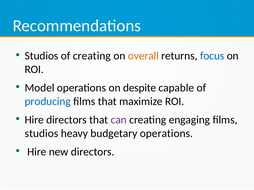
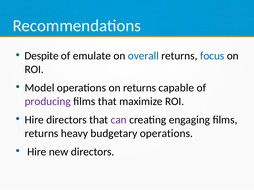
Studios at (42, 56): Studios -> Despite
of creating: creating -> emulate
overall colour: orange -> blue
on despite: despite -> returns
producing colour: blue -> purple
studios at (41, 134): studios -> returns
